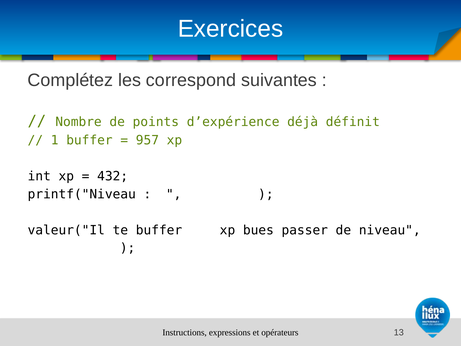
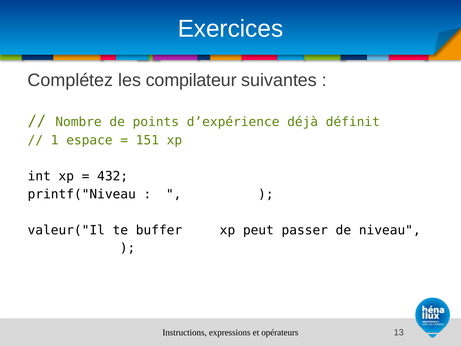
correspond: correspond -> compilateur
1 buffer: buffer -> espace
957: 957 -> 151
bues: bues -> peut
